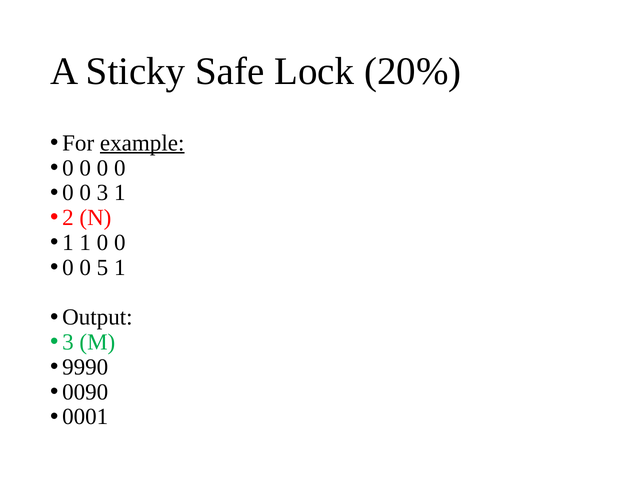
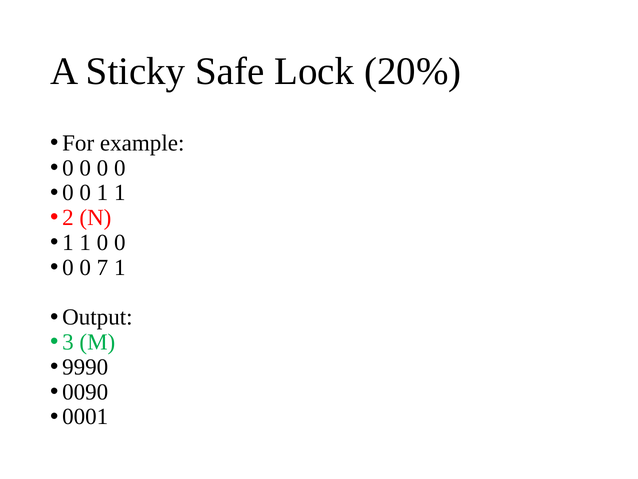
example underline: present -> none
0 3: 3 -> 1
5: 5 -> 7
